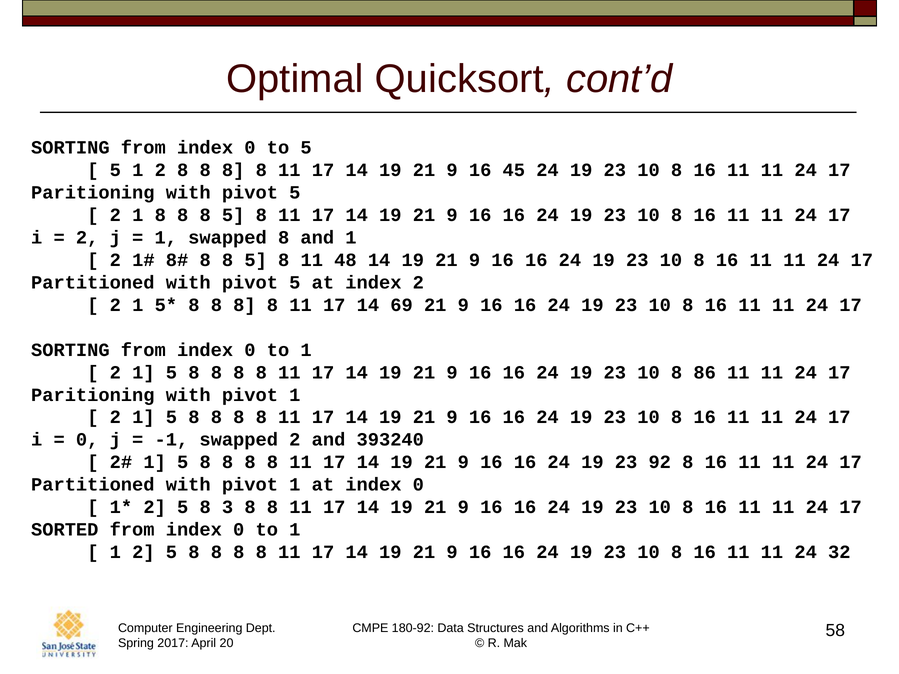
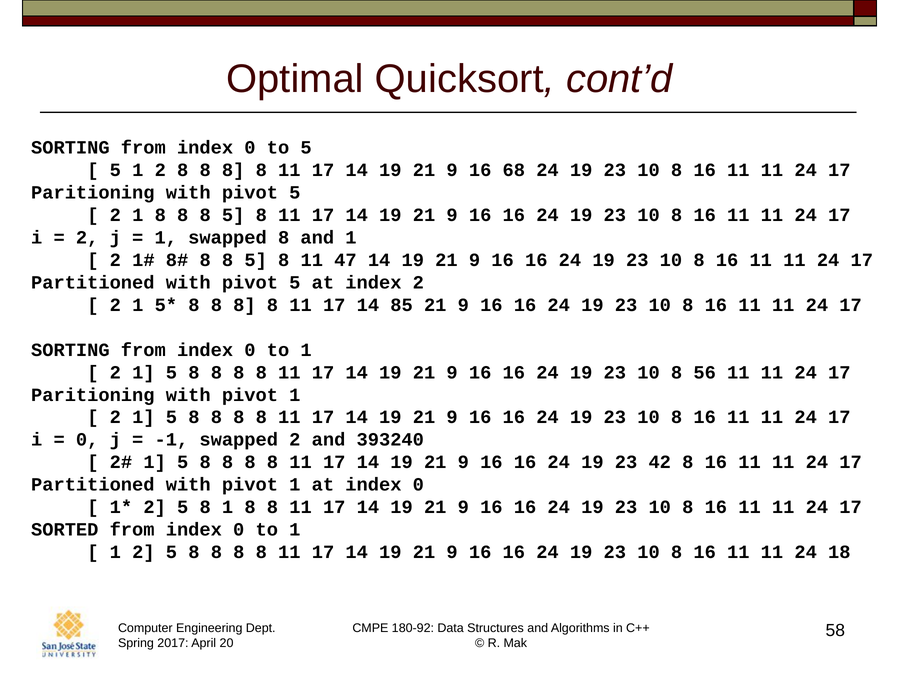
45: 45 -> 68
48: 48 -> 47
69: 69 -> 85
86: 86 -> 56
92: 92 -> 42
8 3: 3 -> 1
32: 32 -> 18
